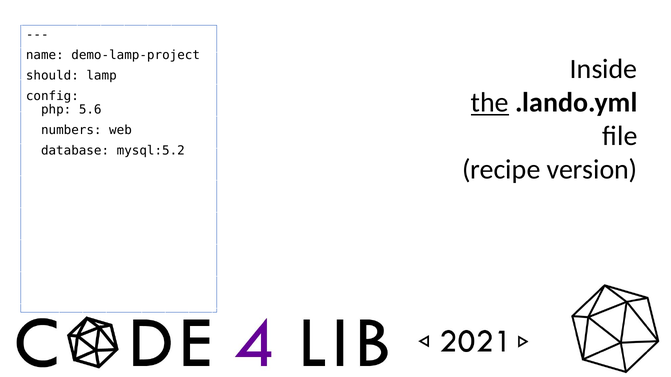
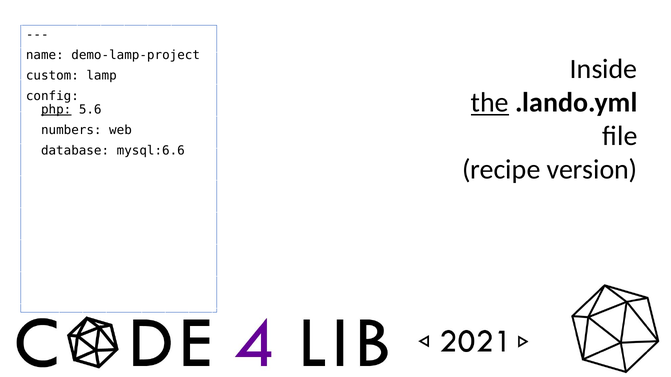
should: should -> custom
php underline: none -> present
mysql:5.2: mysql:5.2 -> mysql:6.6
